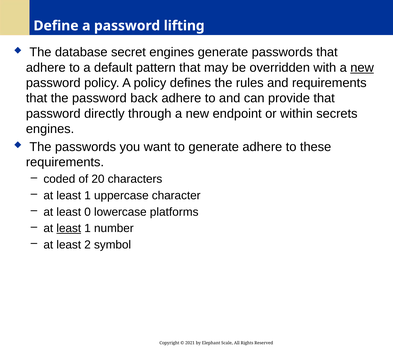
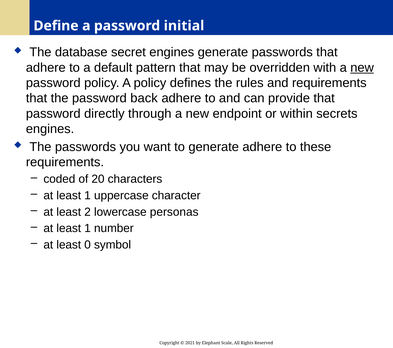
lifting: lifting -> initial
0: 0 -> 2
platforms: platforms -> personas
least at (69, 228) underline: present -> none
2: 2 -> 0
